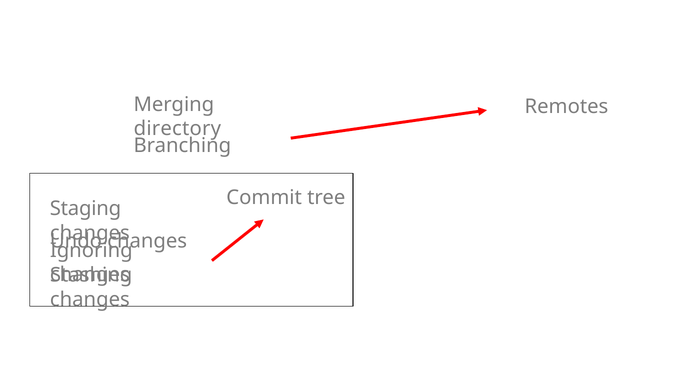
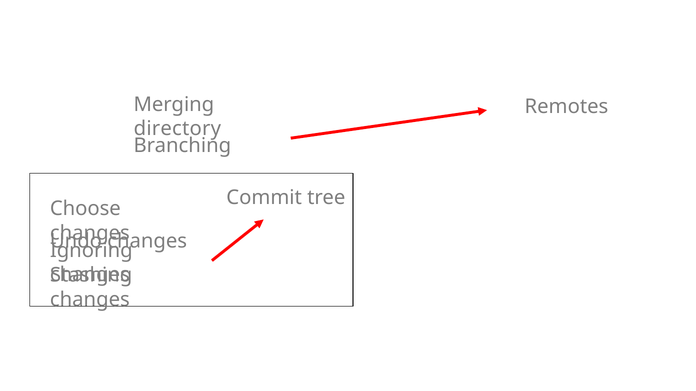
Staging: Staging -> Choose
